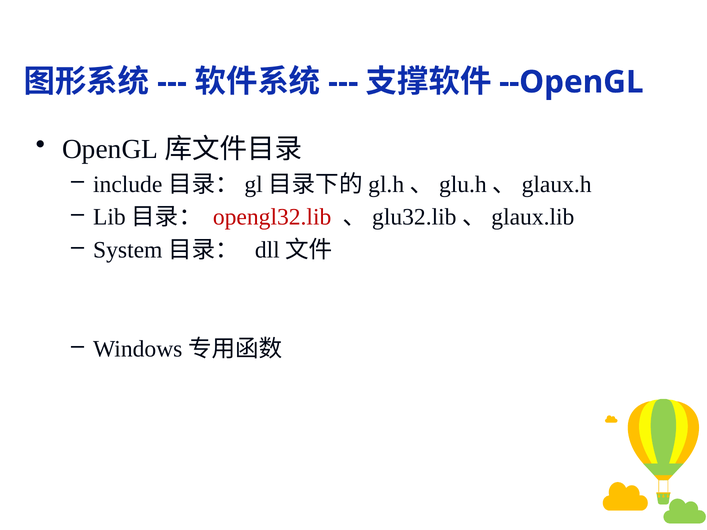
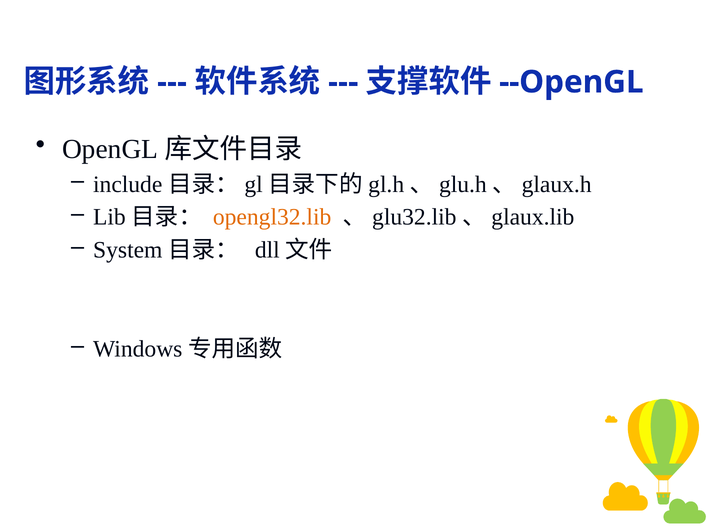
opengl32.lib colour: red -> orange
